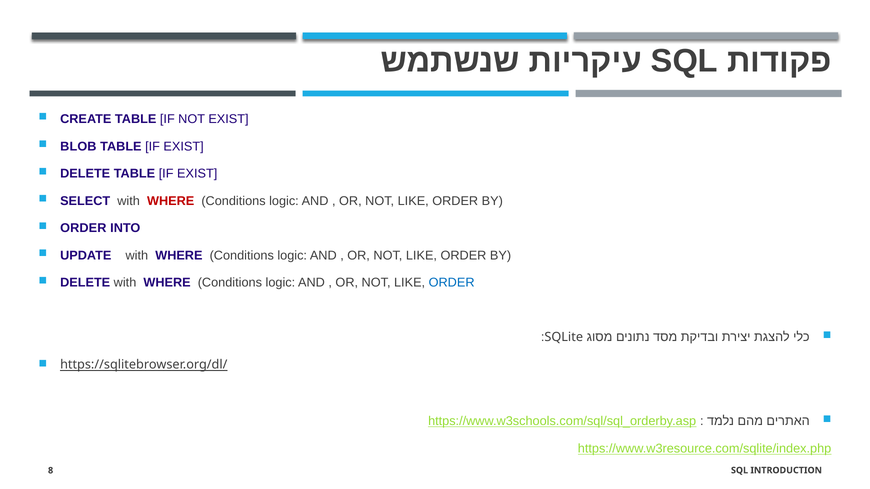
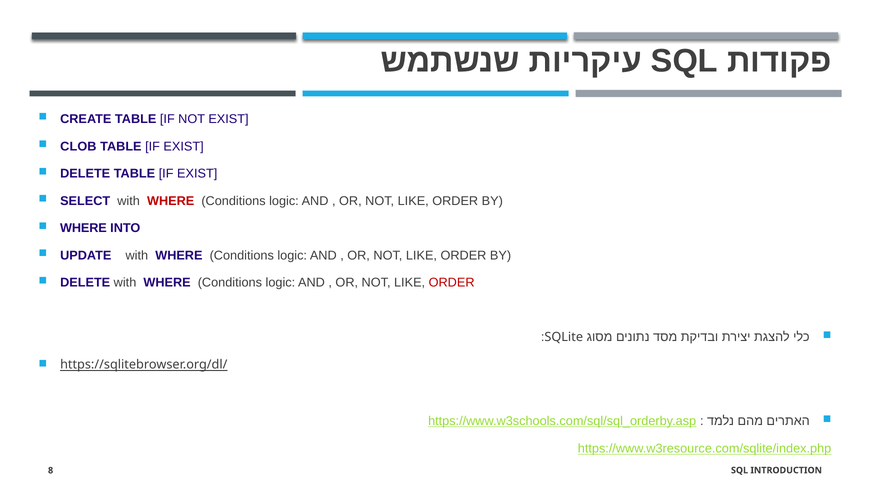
BLOB: BLOB -> CLOB
ORDER at (83, 228): ORDER -> WHERE
ORDER at (452, 283) colour: blue -> red
